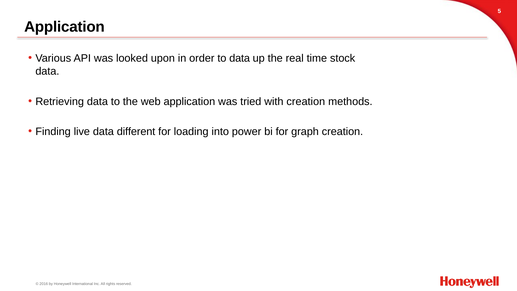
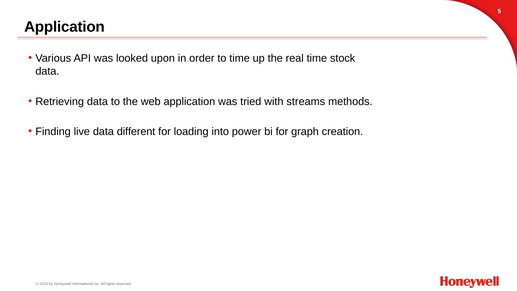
to data: data -> time
with creation: creation -> streams
